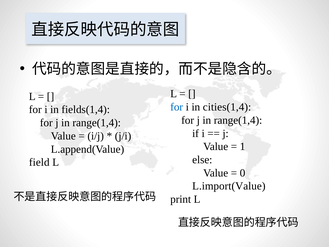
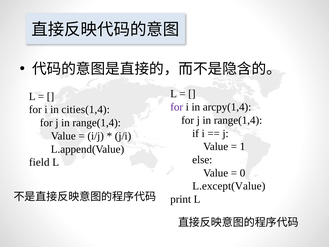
for at (177, 107) colour: blue -> purple
cities(1,4: cities(1,4 -> arcpy(1,4
fields(1,4: fields(1,4 -> cities(1,4
L.import(Value: L.import(Value -> L.except(Value
